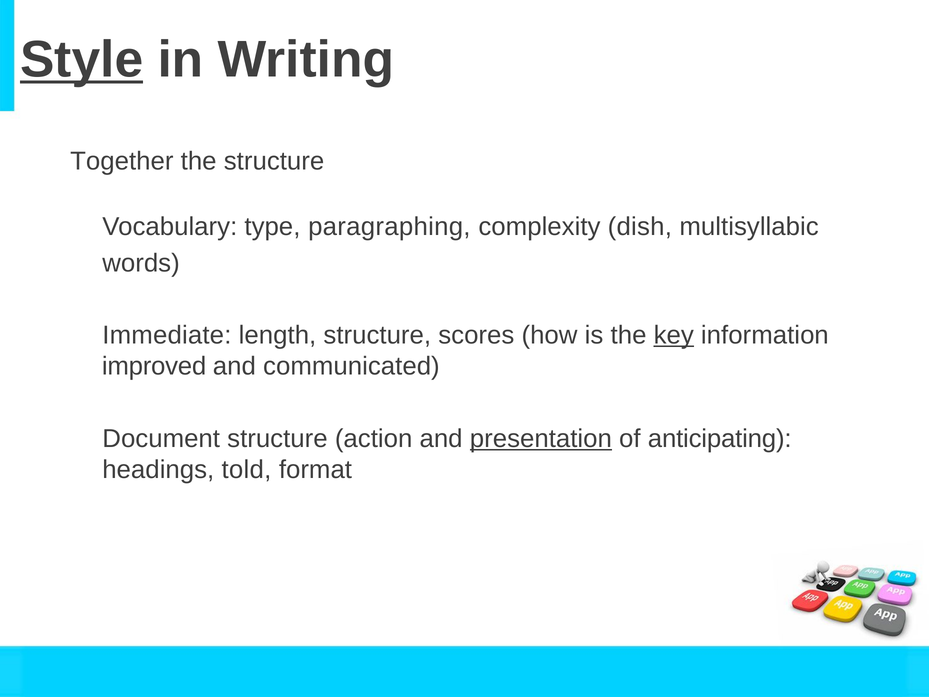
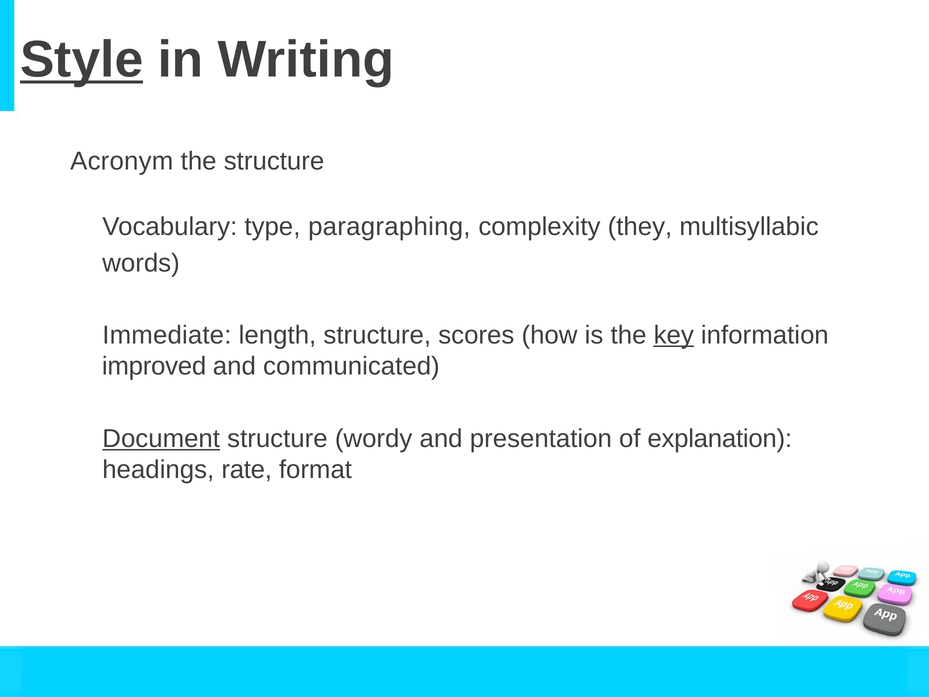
Together: Together -> Acronym
dish: dish -> they
Document underline: none -> present
action: action -> wordy
presentation underline: present -> none
anticipating: anticipating -> explanation
told: told -> rate
